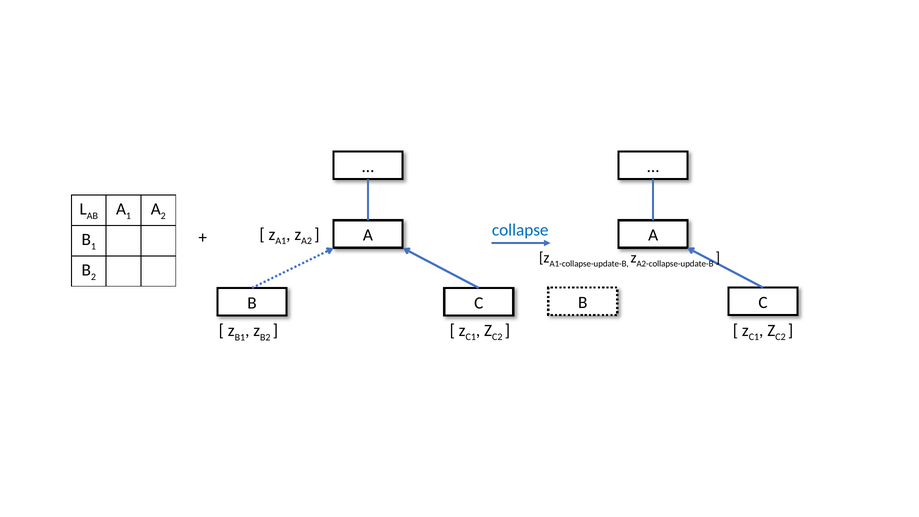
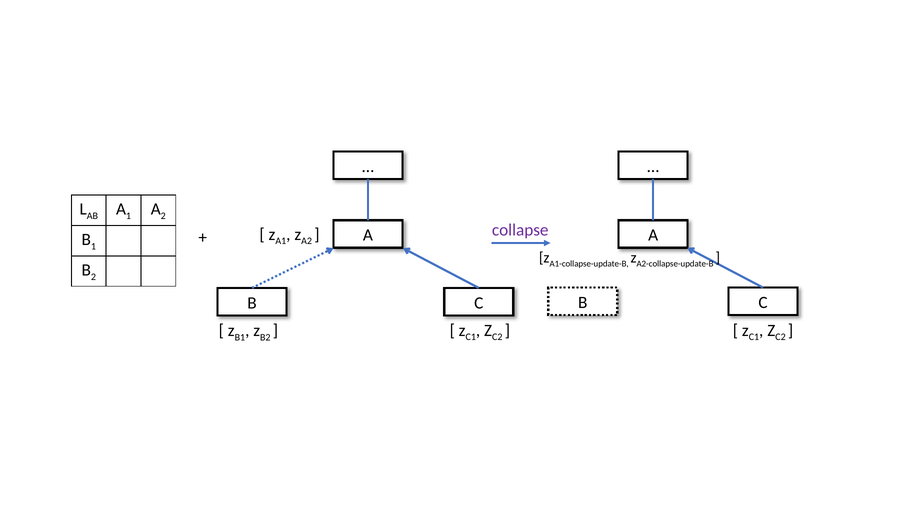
collapse colour: blue -> purple
